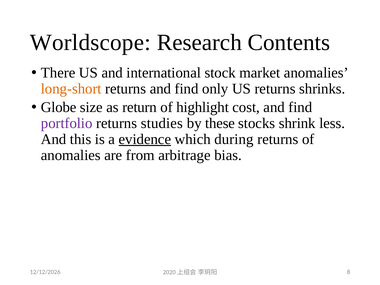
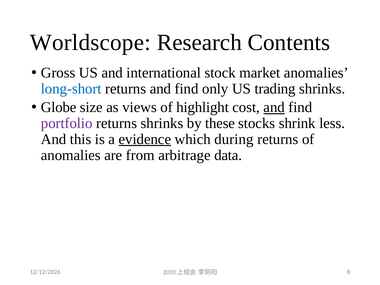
There: There -> Gross
long-short colour: orange -> blue
US returns: returns -> trading
return: return -> views
and at (274, 107) underline: none -> present
returns studies: studies -> shrinks
bias: bias -> data
